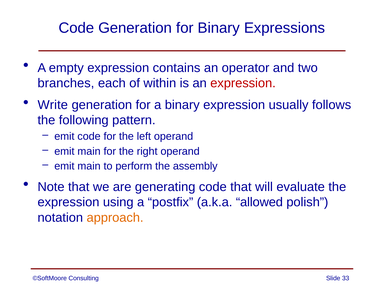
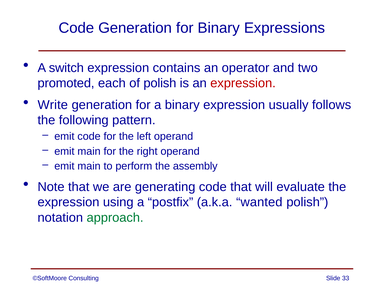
empty: empty -> switch
branches: branches -> promoted
of within: within -> polish
allowed: allowed -> wanted
approach colour: orange -> green
